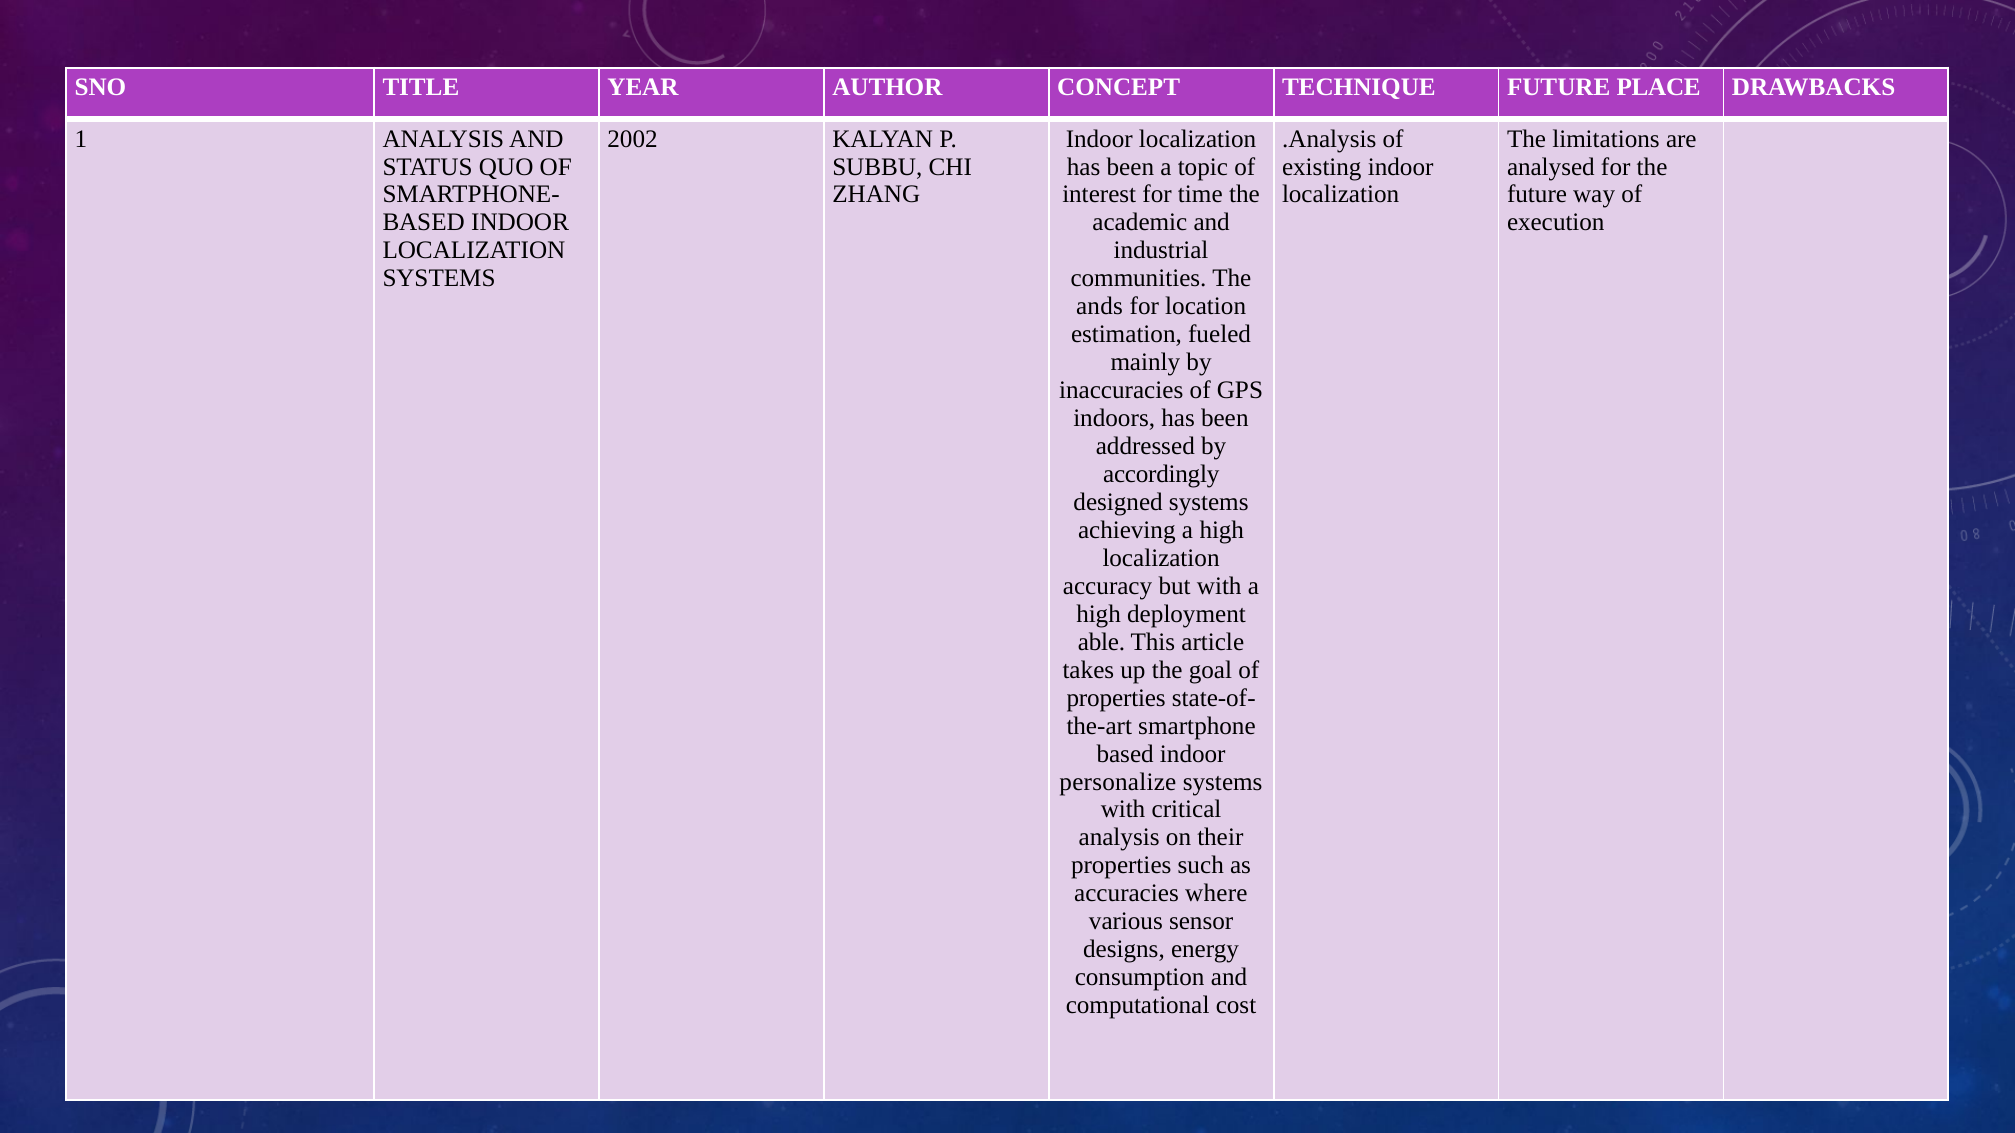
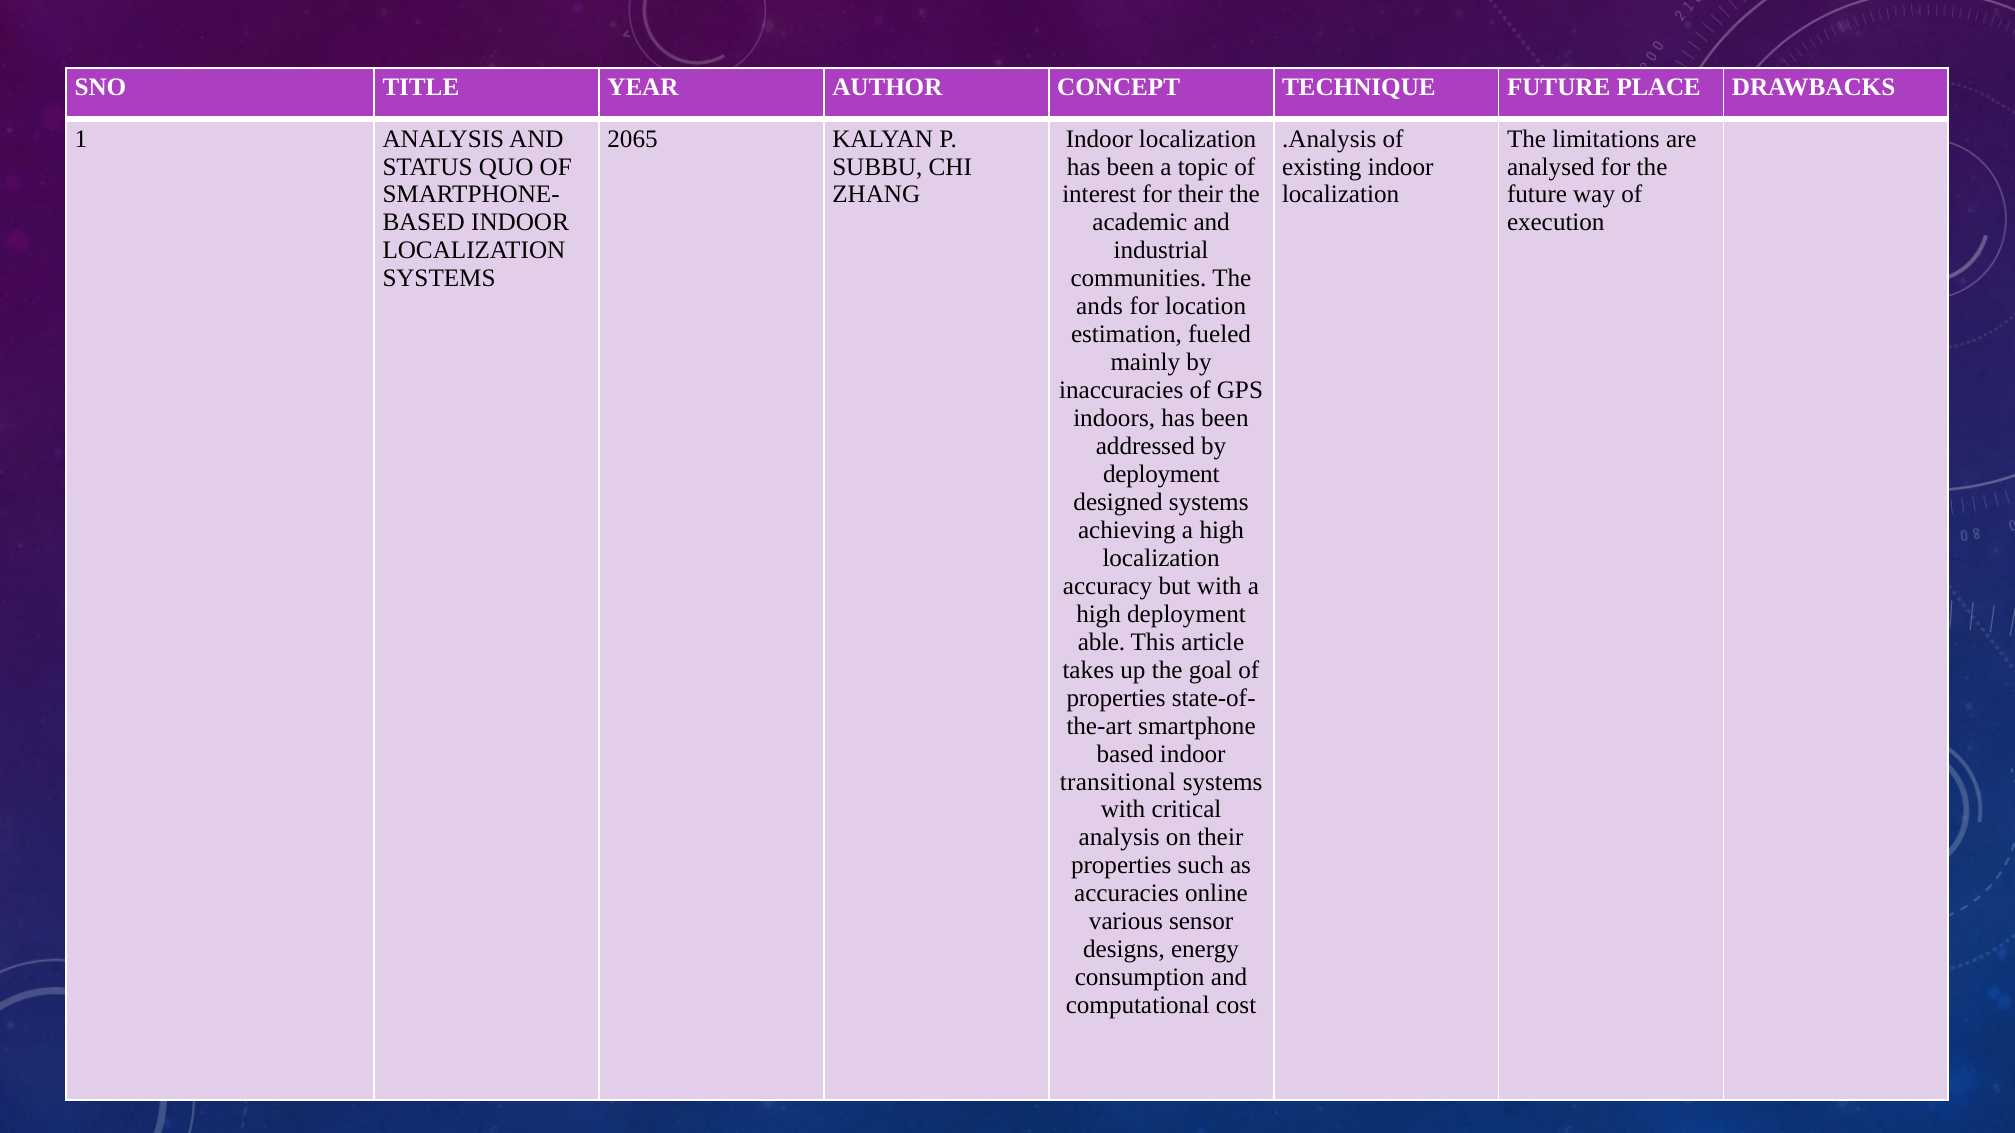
2002: 2002 -> 2065
for time: time -> their
accordingly at (1161, 474): accordingly -> deployment
personalize: personalize -> transitional
where: where -> online
